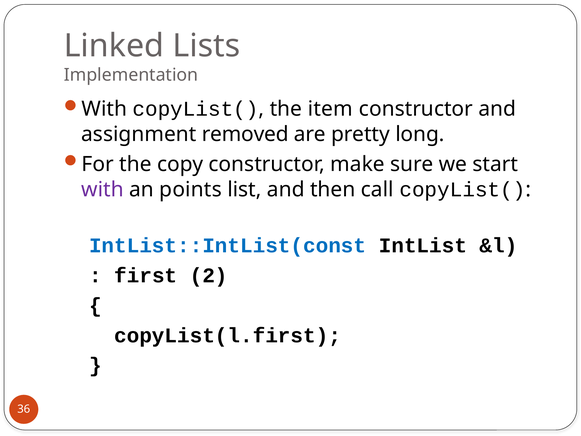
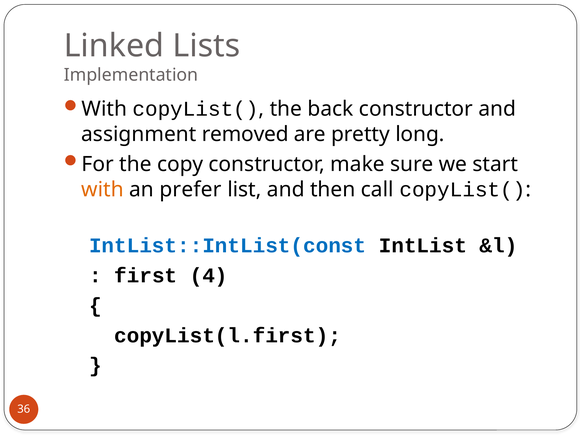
item: item -> back
with at (102, 189) colour: purple -> orange
points: points -> prefer
2: 2 -> 4
